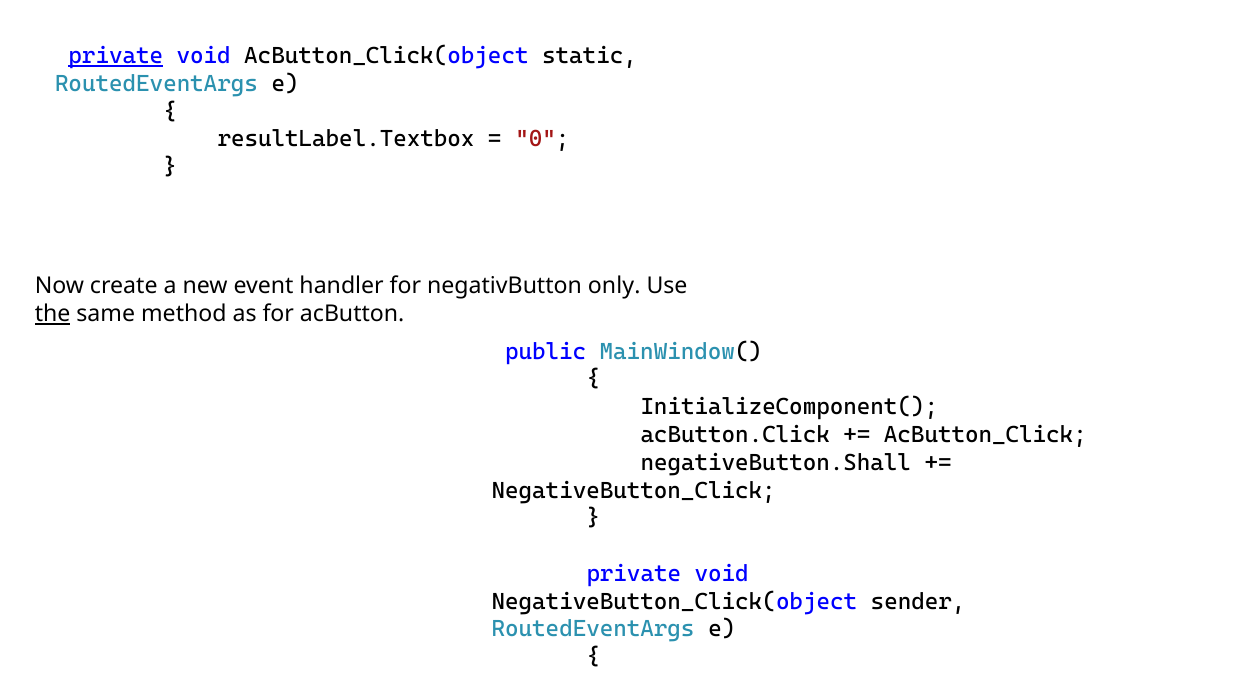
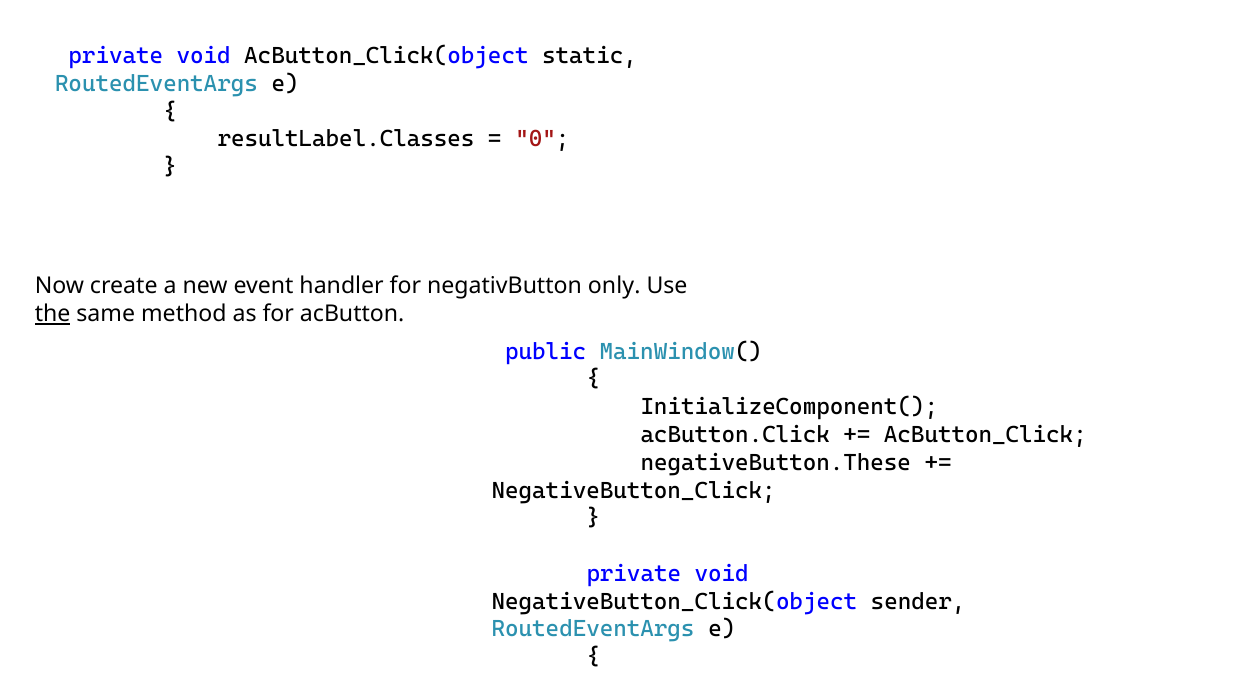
private at (116, 56) underline: present -> none
resultLabel.Textbox: resultLabel.Textbox -> resultLabel.Classes
negativeButton.Shall: negativeButton.Shall -> negativeButton.These
